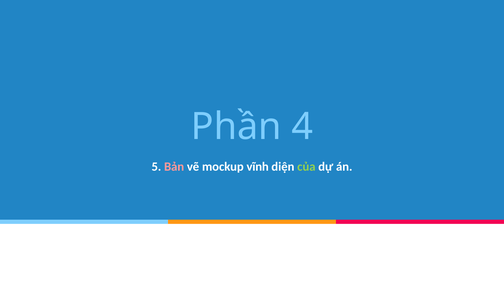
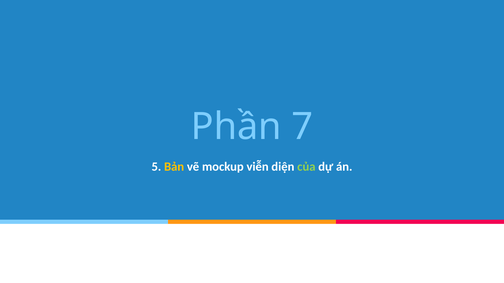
4: 4 -> 7
Bản colour: pink -> yellow
vĩnh: vĩnh -> viễn
